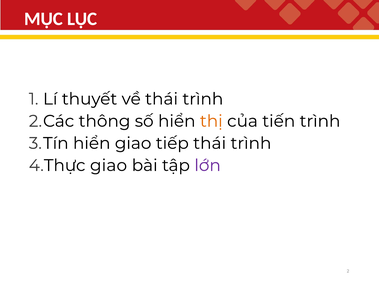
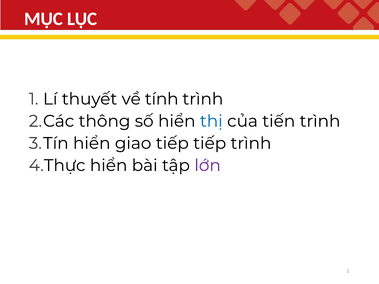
về thái: thái -> tính
thị colour: orange -> blue
tiếp thái: thái -> tiếp
giao at (109, 166): giao -> hiển
